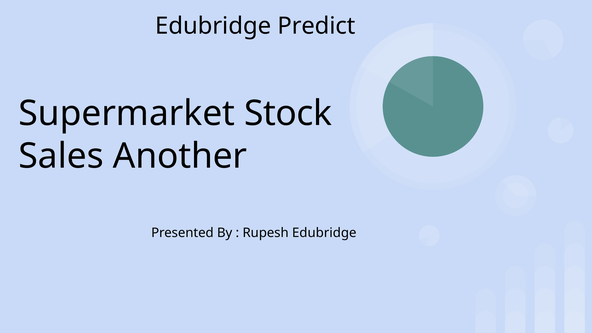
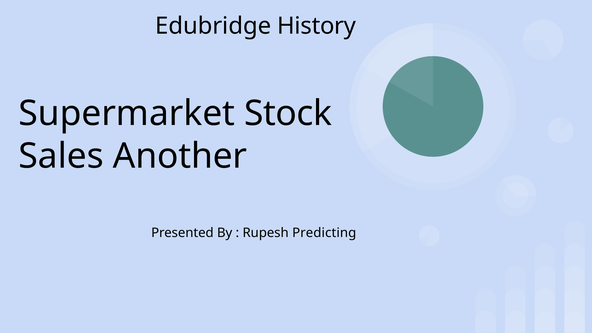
Predict: Predict -> History
Rupesh Edubridge: Edubridge -> Predicting
